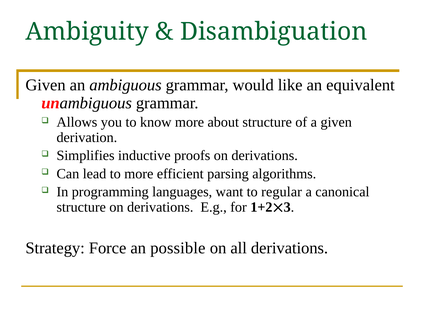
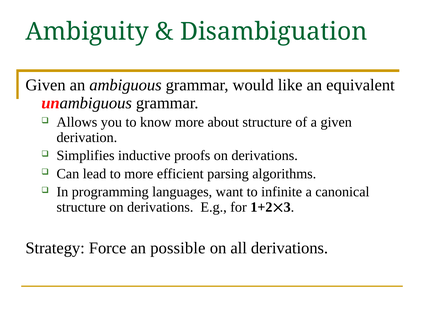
regular: regular -> infinite
